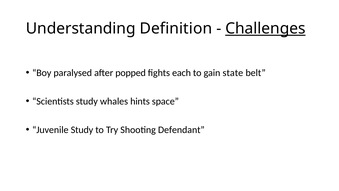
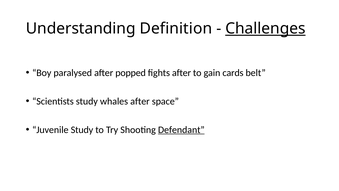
fights each: each -> after
state: state -> cards
whales hints: hints -> after
Defendant underline: none -> present
